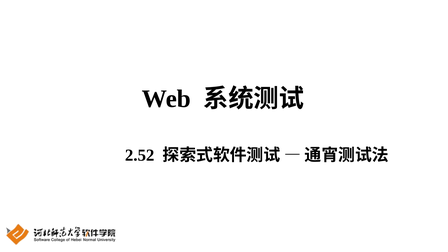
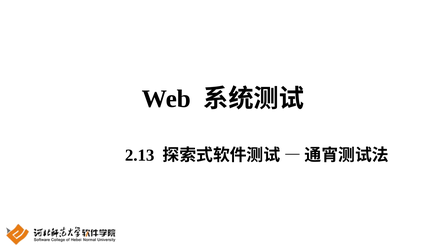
2.52: 2.52 -> 2.13
